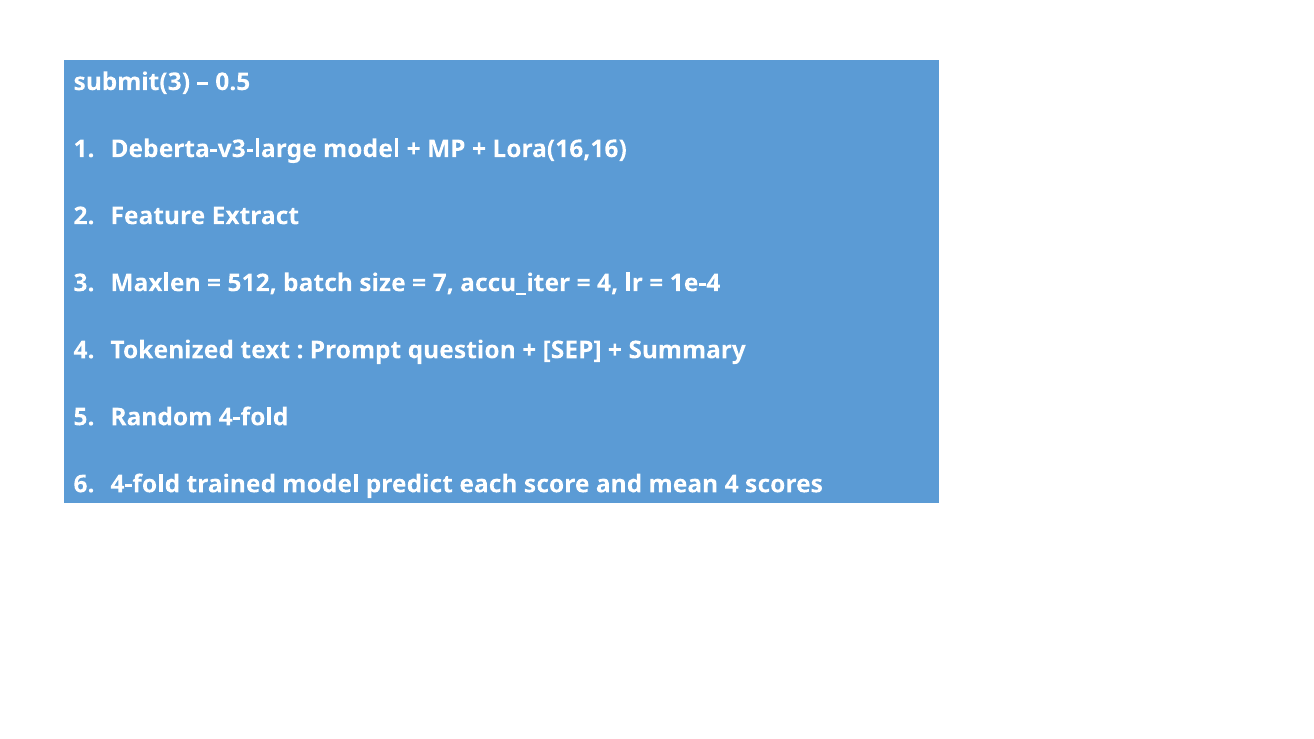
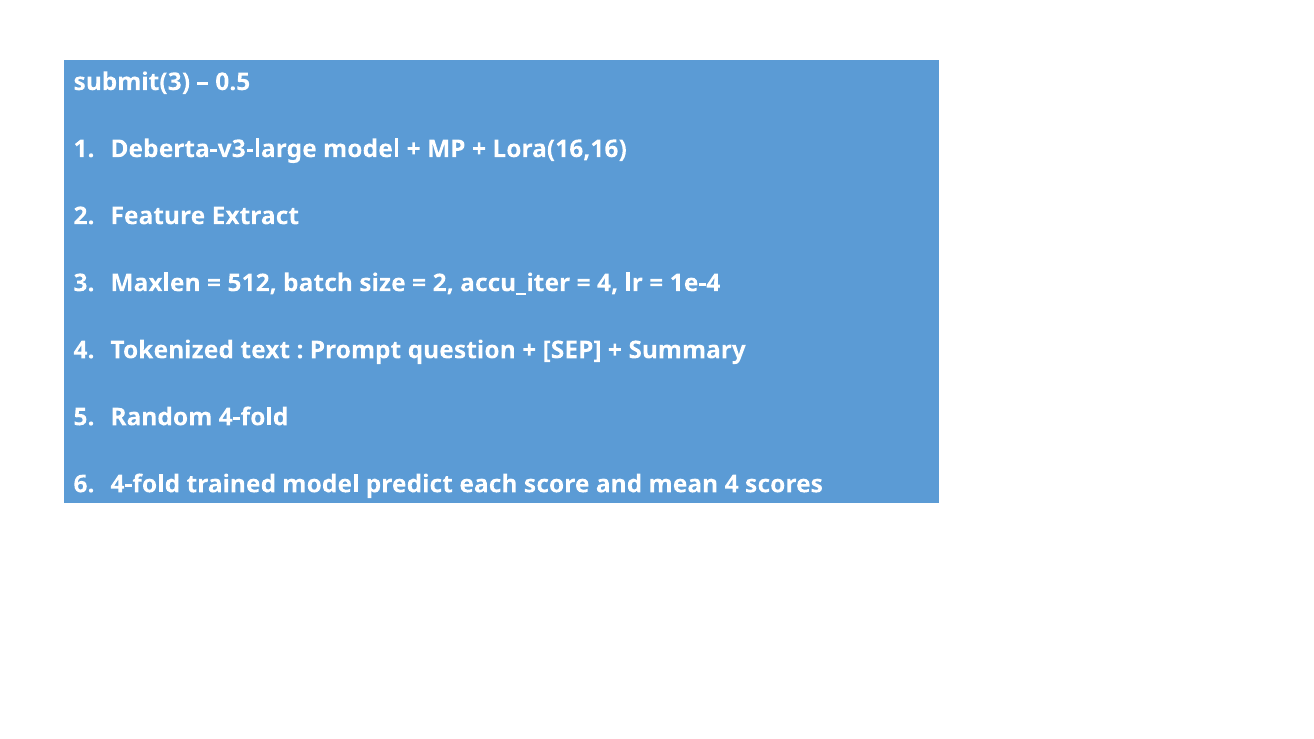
7 at (443, 283): 7 -> 2
